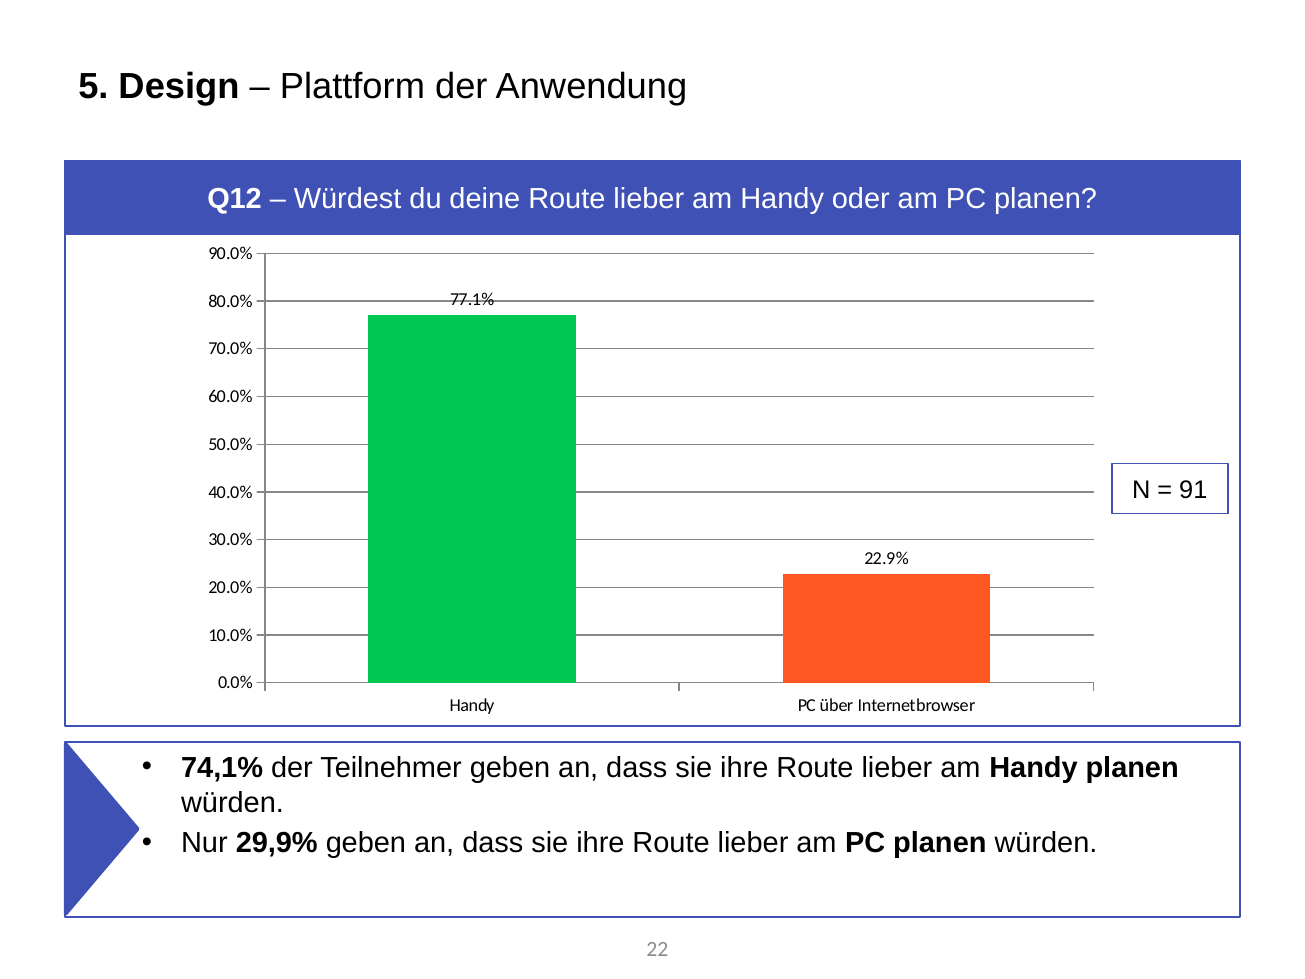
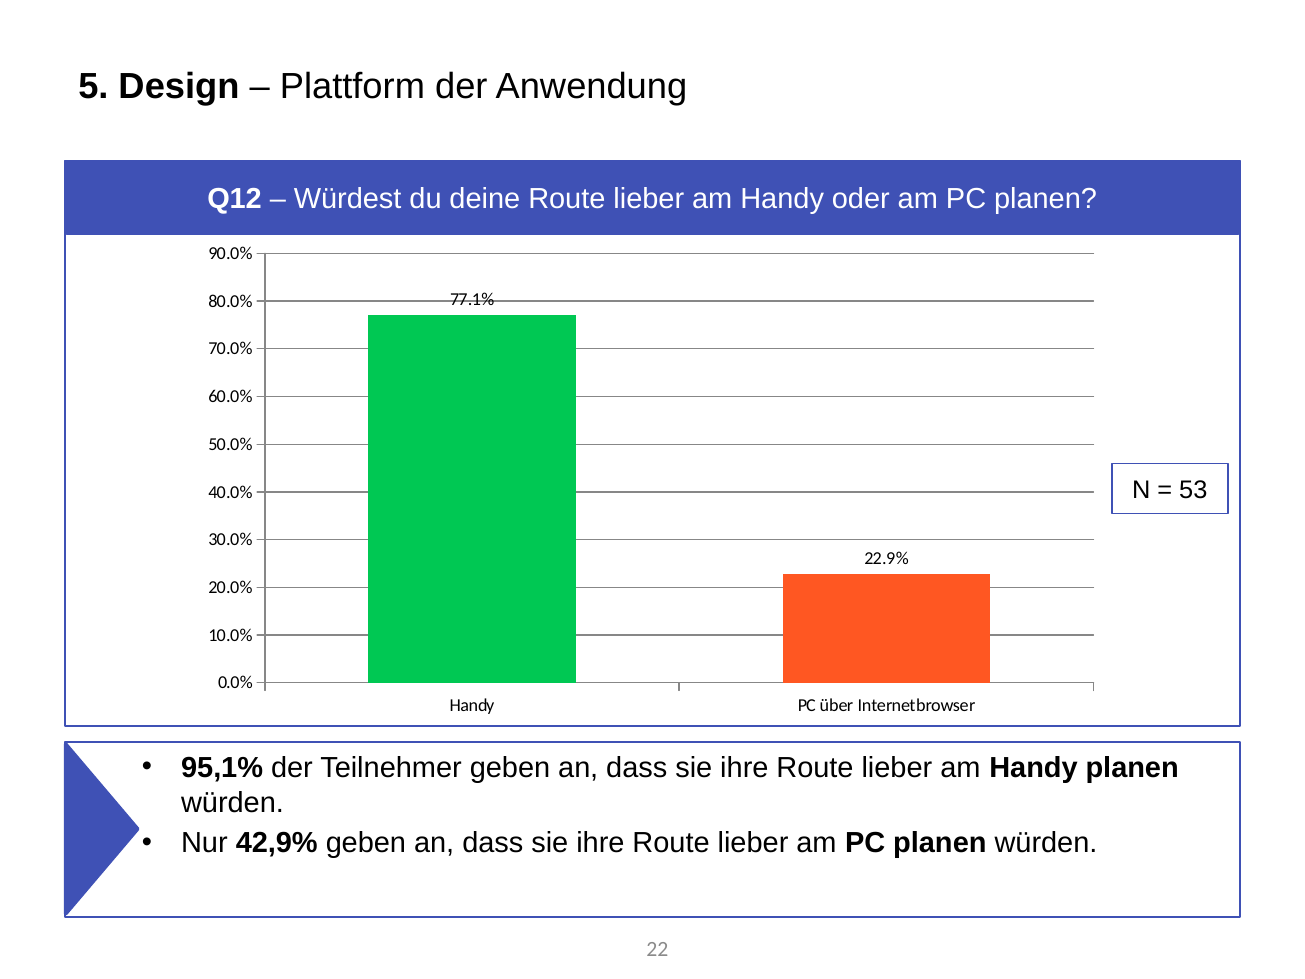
91: 91 -> 53
74,1%: 74,1% -> 95,1%
29,9%: 29,9% -> 42,9%
